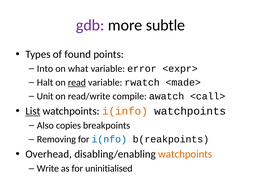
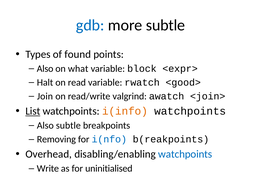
gdb colour: purple -> blue
Into at (45, 69): Into -> Also
error: error -> block
read underline: present -> none
<made>: <made> -> <good>
Unit: Unit -> Join
compile: compile -> valgrind
<call>: <call> -> <join>
Also copies: copies -> subtle
watchpoints at (185, 154) colour: orange -> blue
